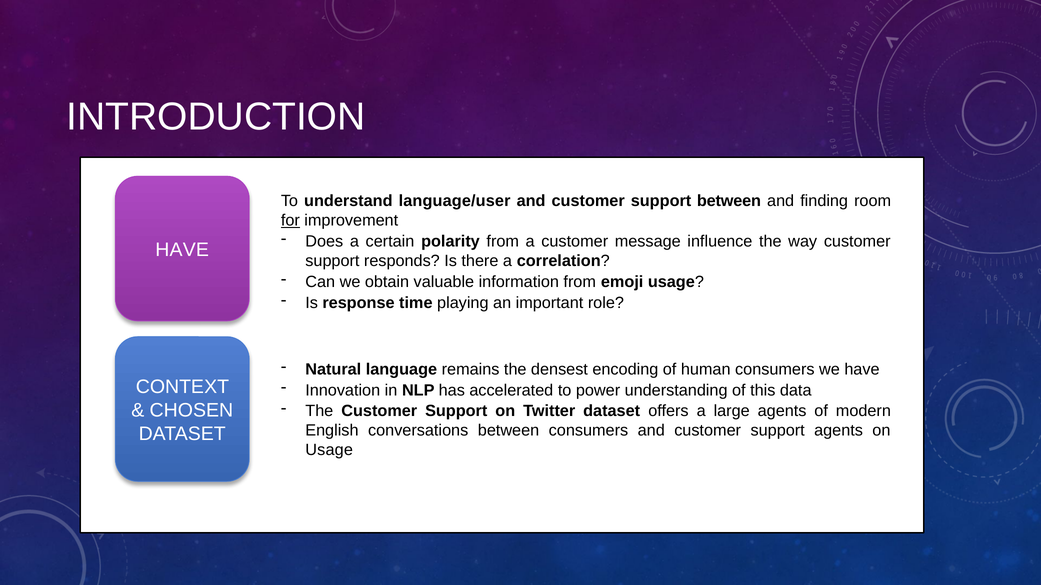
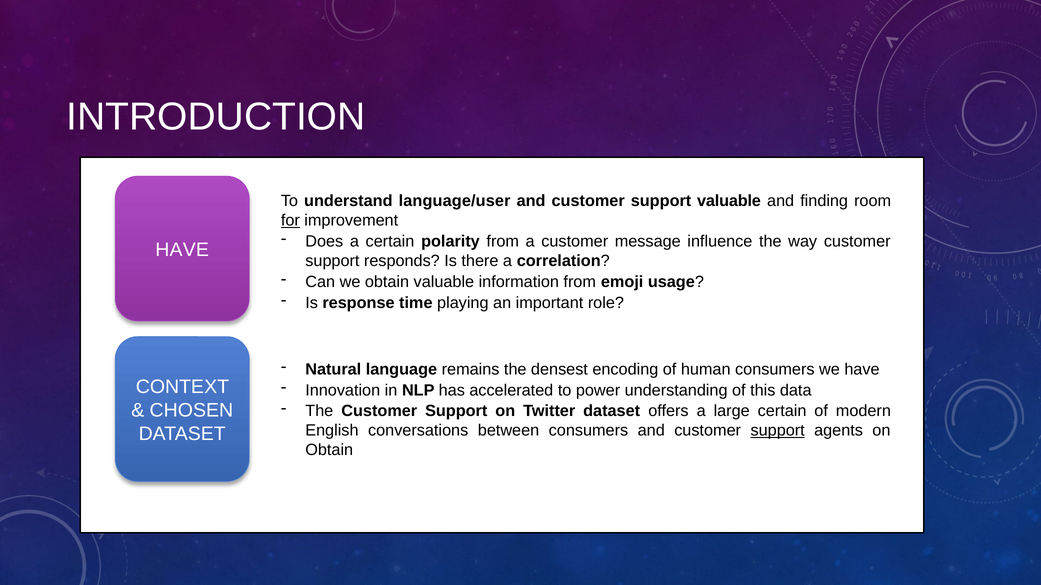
support between: between -> valuable
large agents: agents -> certain
support at (778, 431) underline: none -> present
Usage at (329, 451): Usage -> Obtain
